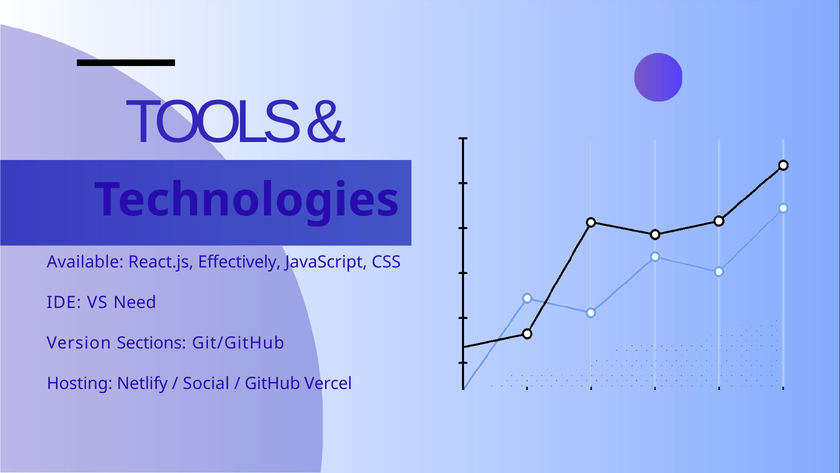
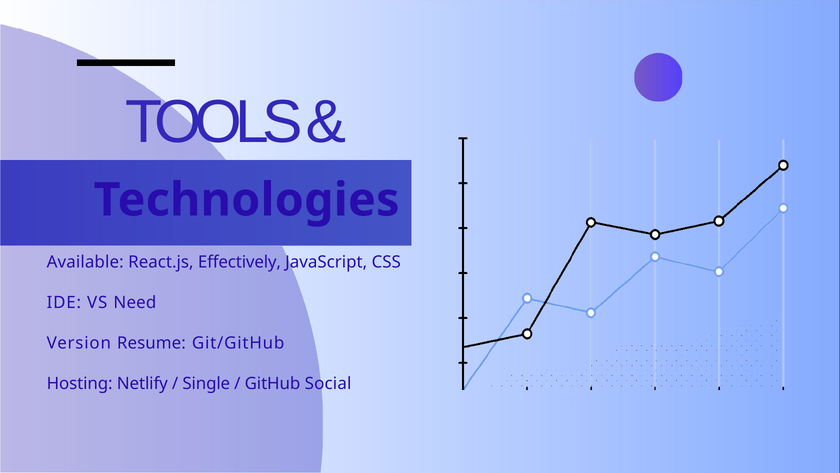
Sections: Sections -> Resume
Social: Social -> Single
Vercel: Vercel -> Social
